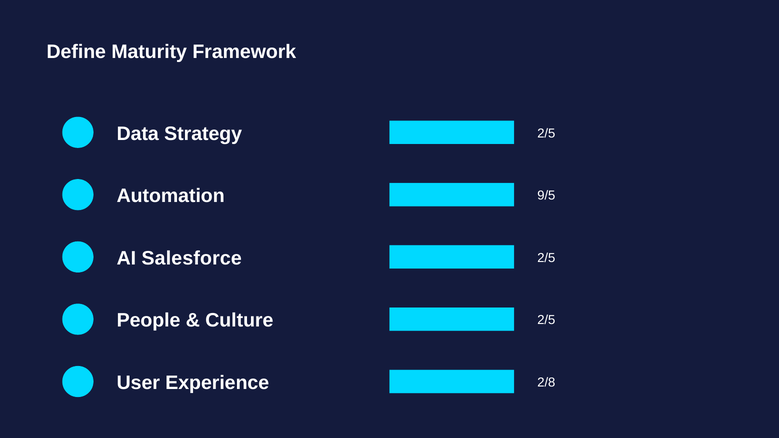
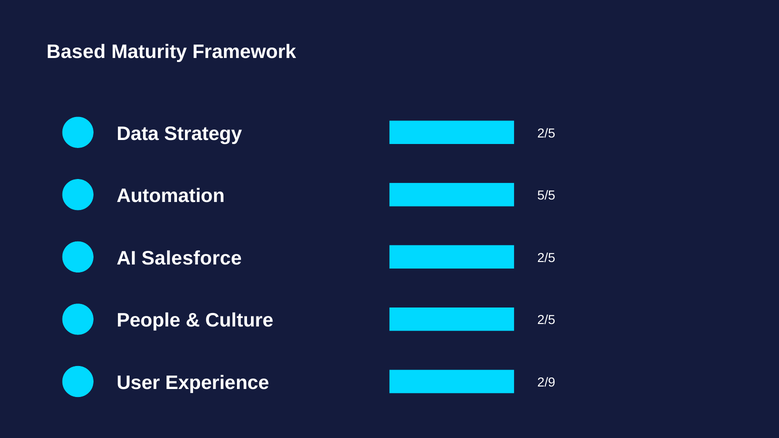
Define: Define -> Based
9/5: 9/5 -> 5/5
2/8: 2/8 -> 2/9
